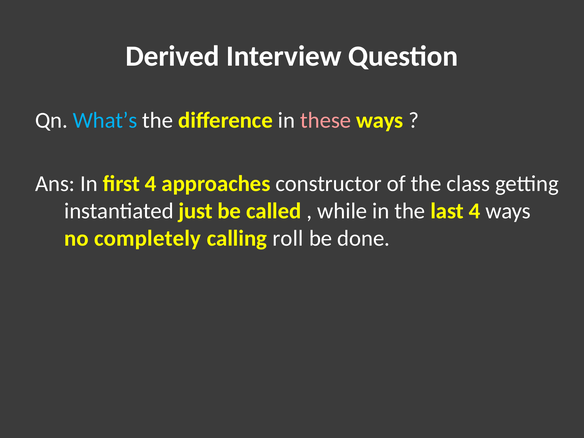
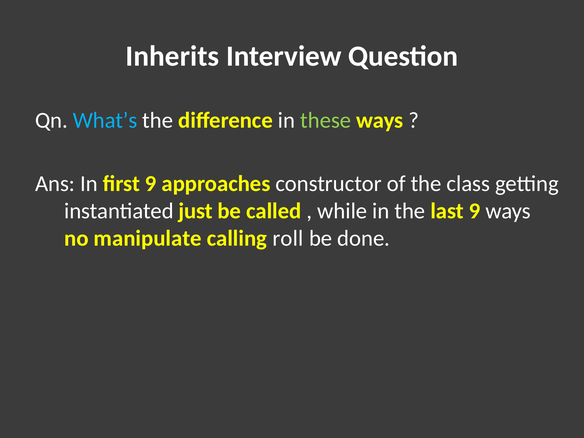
Derived: Derived -> Inherits
these colour: pink -> light green
first 4: 4 -> 9
last 4: 4 -> 9
completely: completely -> manipulate
